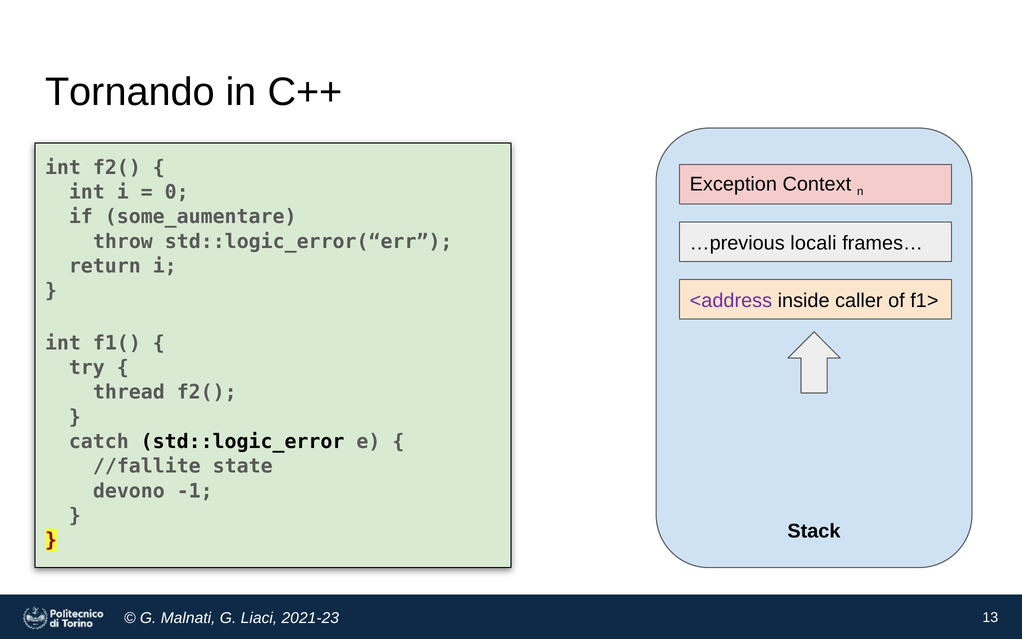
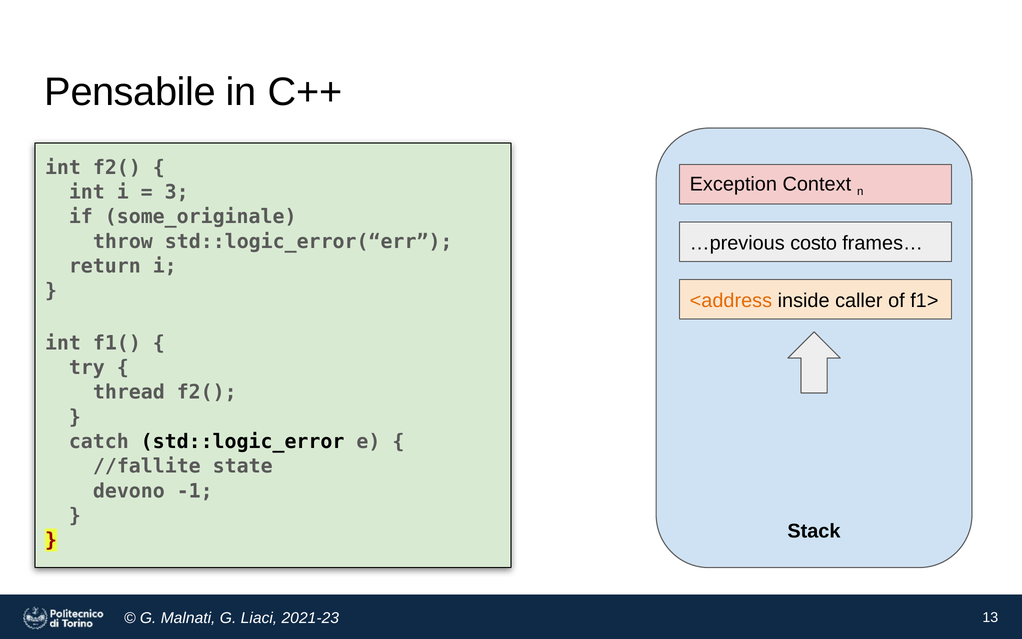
Tornando: Tornando -> Pensabile
0: 0 -> 3
some_aumentare: some_aumentare -> some_originale
locali: locali -> costo
<address colour: purple -> orange
